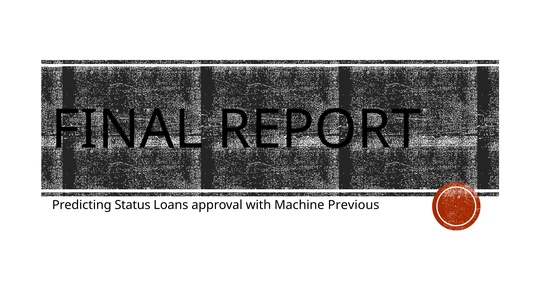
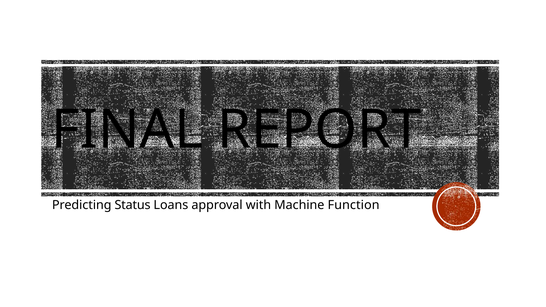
Previous: Previous -> Function
